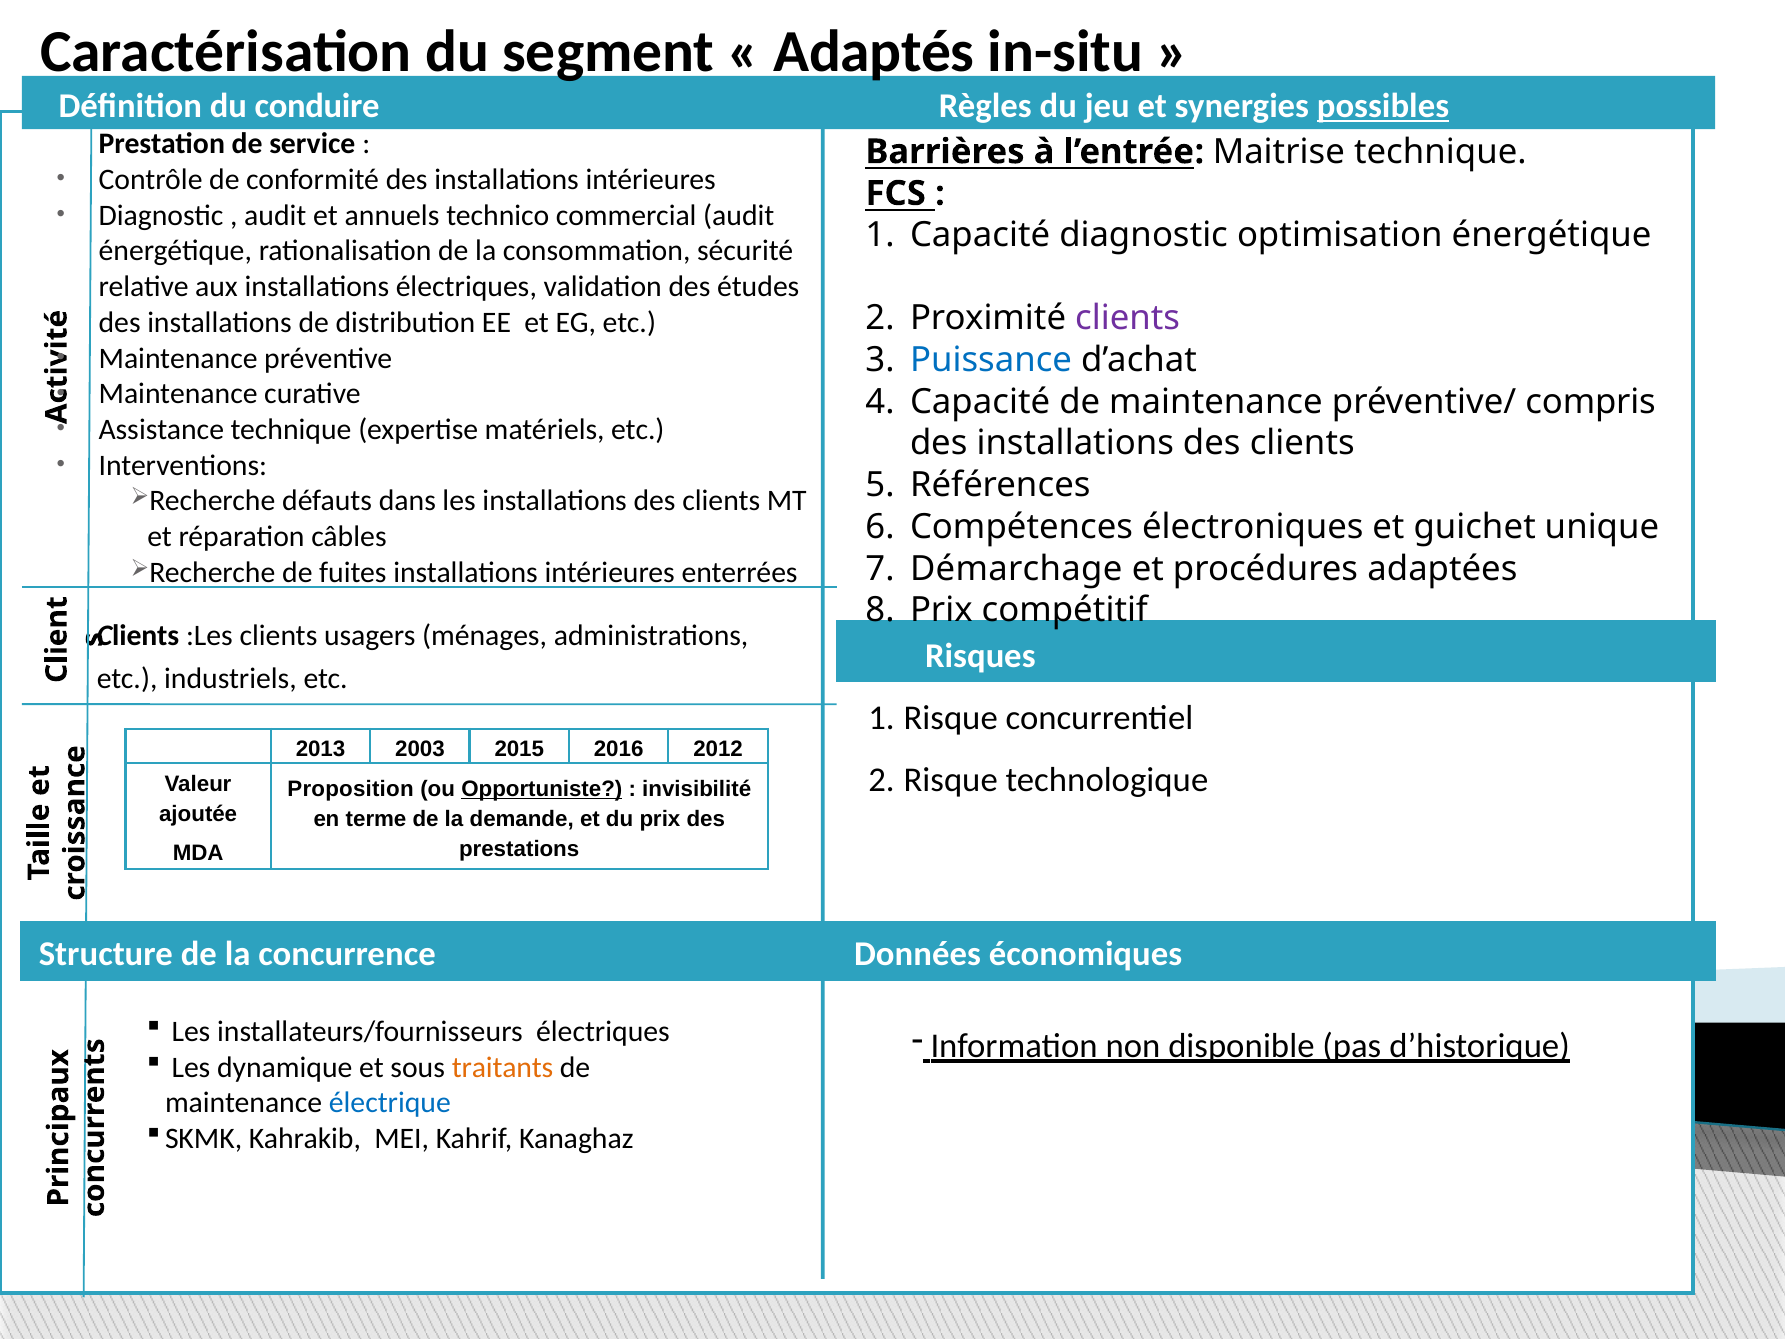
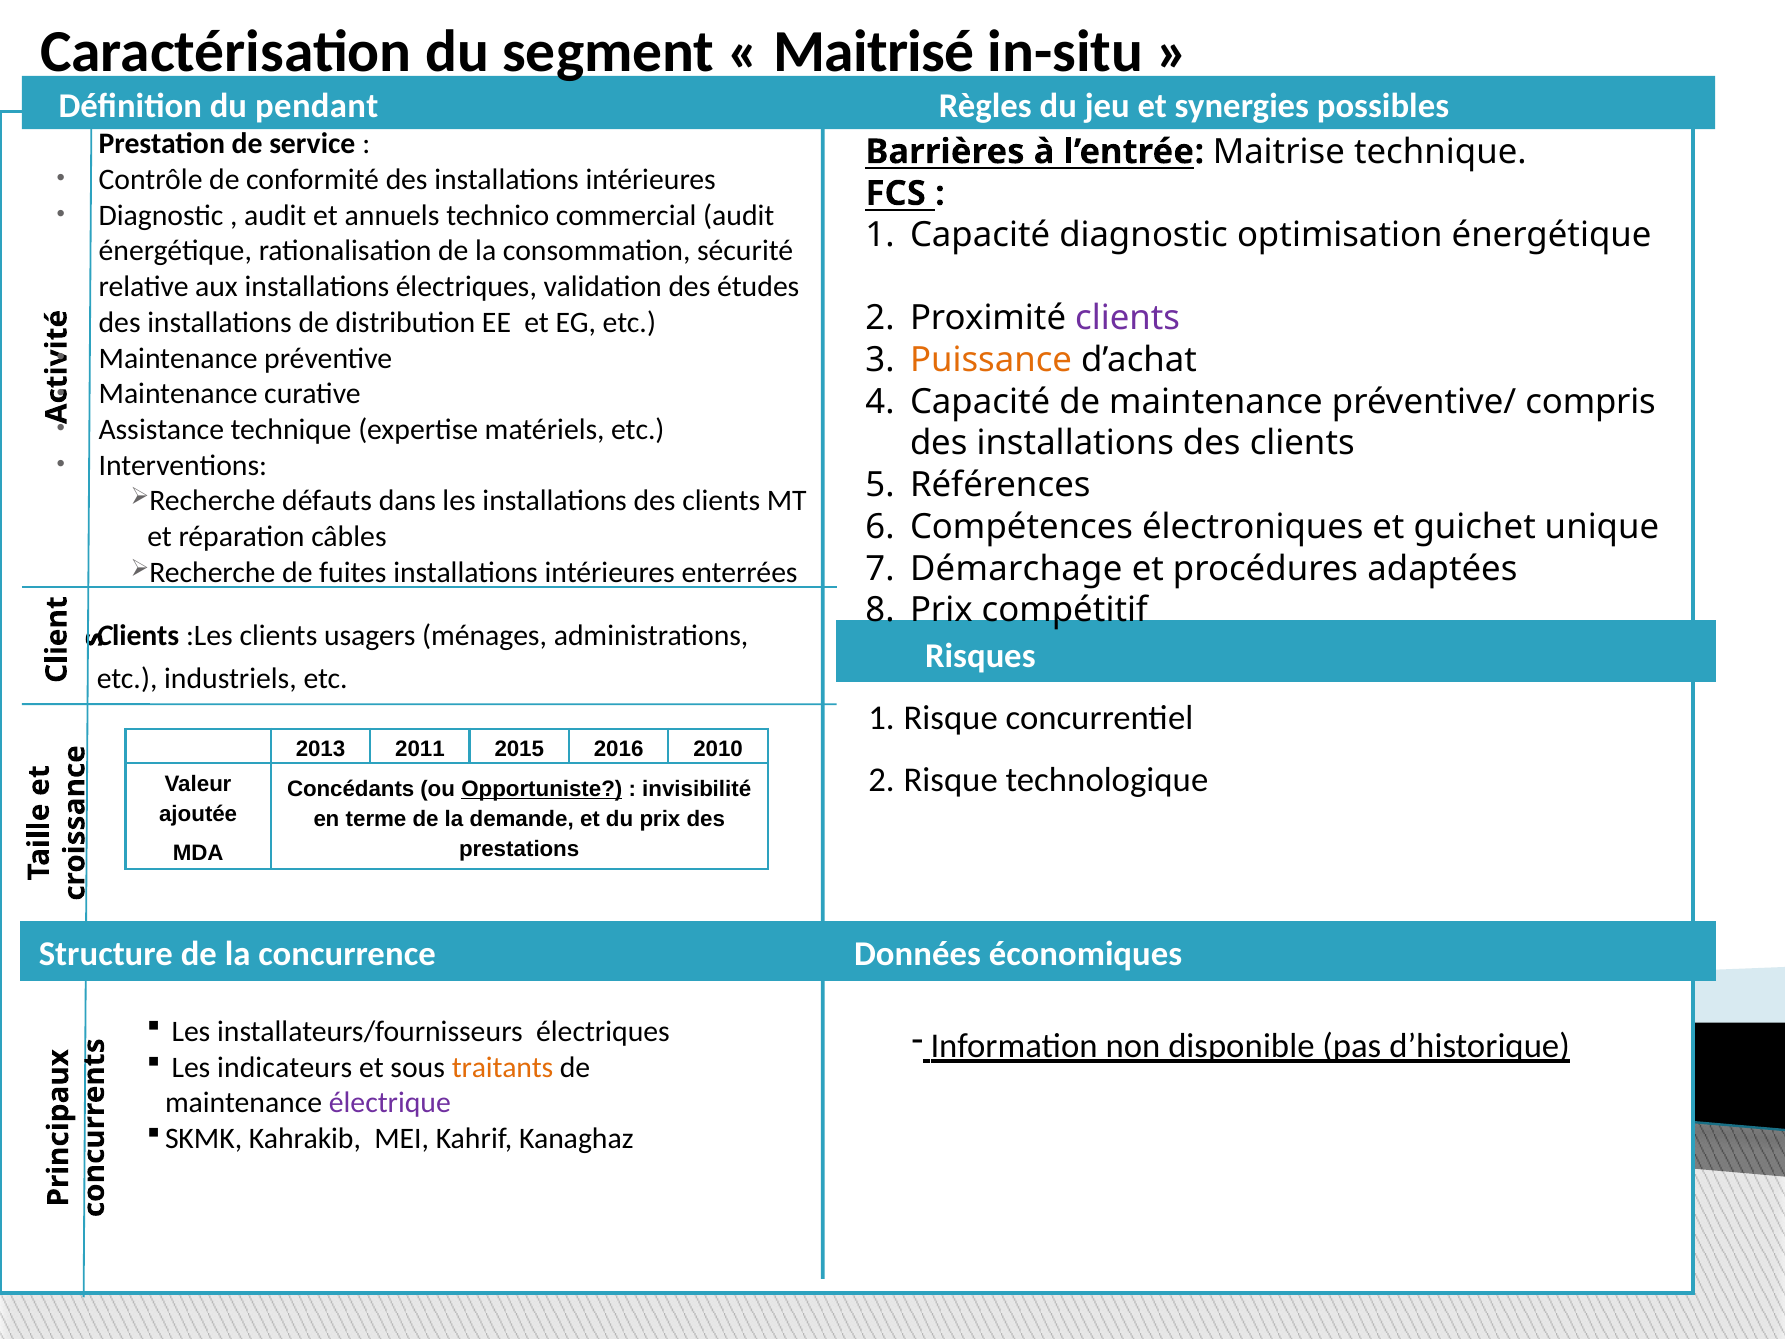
Adaptés: Adaptés -> Maitrisé
conduire: conduire -> pendant
possibles underline: present -> none
Puissance colour: blue -> orange
2003: 2003 -> 2011
2012: 2012 -> 2010
Proposition: Proposition -> Concédants
dynamique: dynamique -> indicateurs
électrique colour: blue -> purple
